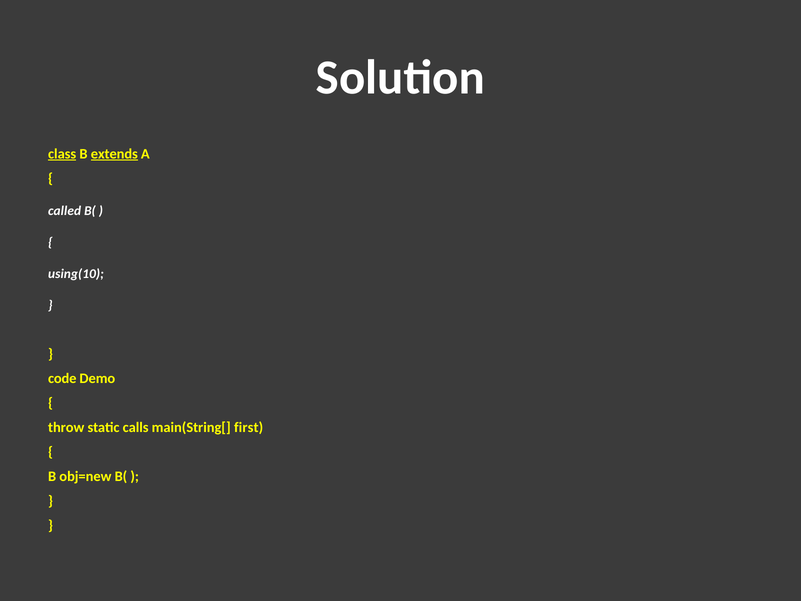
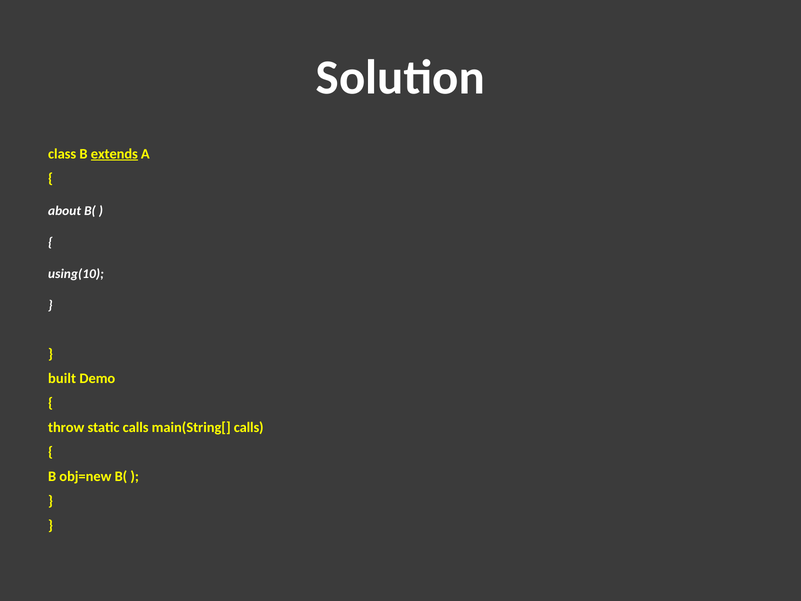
class underline: present -> none
called: called -> about
code: code -> built
main(String[ first: first -> calls
